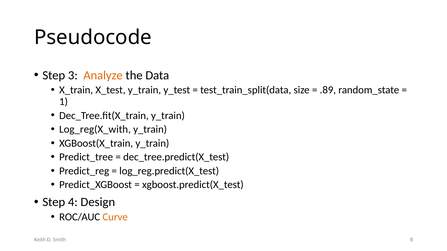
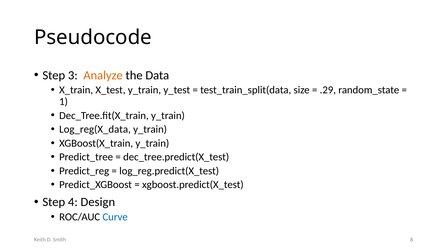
.89: .89 -> .29
Log_reg(X_with: Log_reg(X_with -> Log_reg(X_data
Curve colour: orange -> blue
